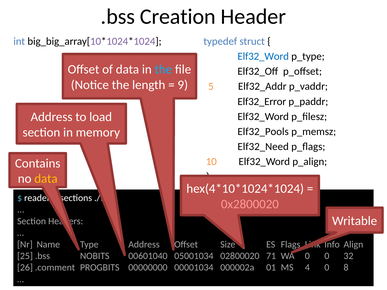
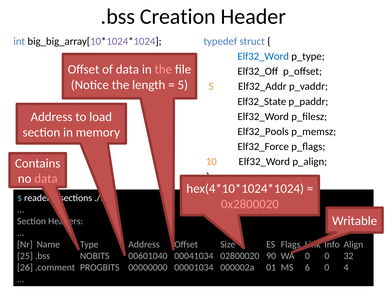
the at (163, 69) colour: light blue -> pink
9 at (183, 85): 9 -> 5
Elf32_Error: Elf32_Error -> Elf32_State
Elf32_Need: Elf32_Need -> Elf32_Force
data at (46, 179) colour: yellow -> pink
05001034: 05001034 -> 00041034
71: 71 -> 90
4: 4 -> 6
8: 8 -> 4
